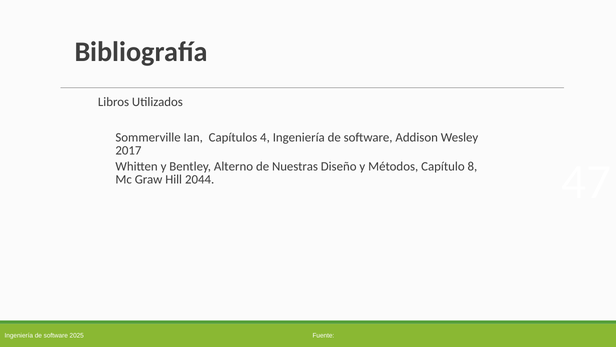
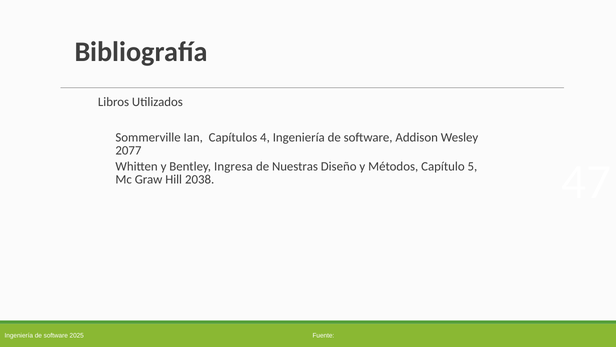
2017: 2017 -> 2077
Alterno: Alterno -> Ingresa
8: 8 -> 5
2044: 2044 -> 2038
